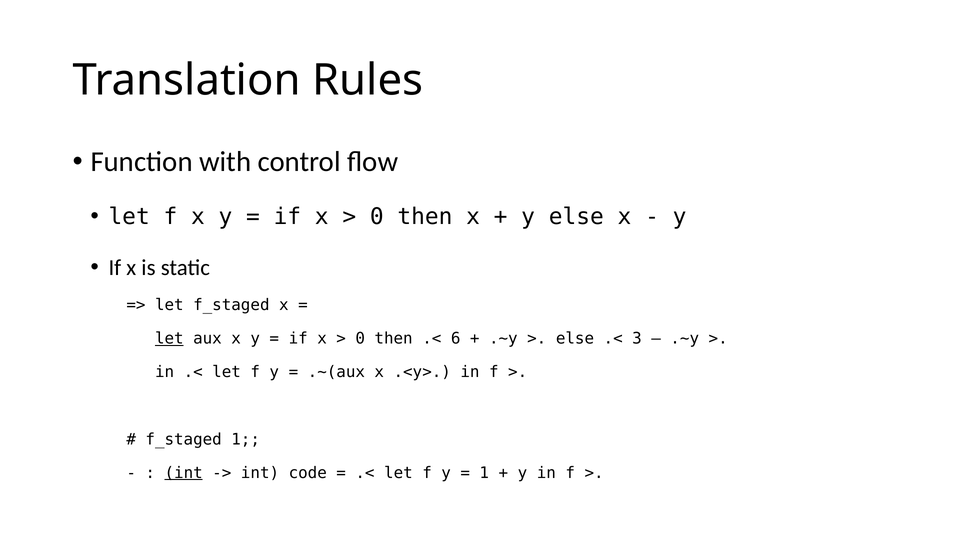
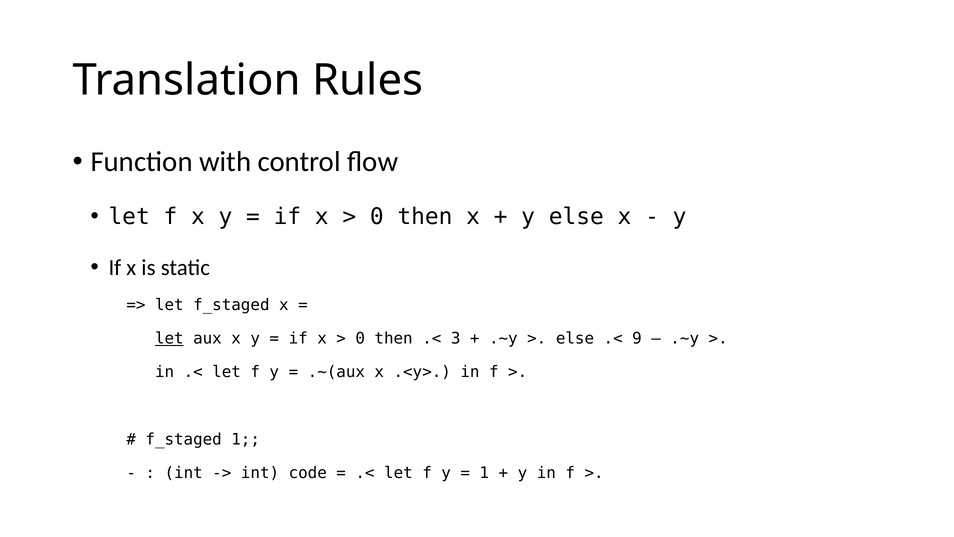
6: 6 -> 3
3: 3 -> 9
int at (184, 473) underline: present -> none
